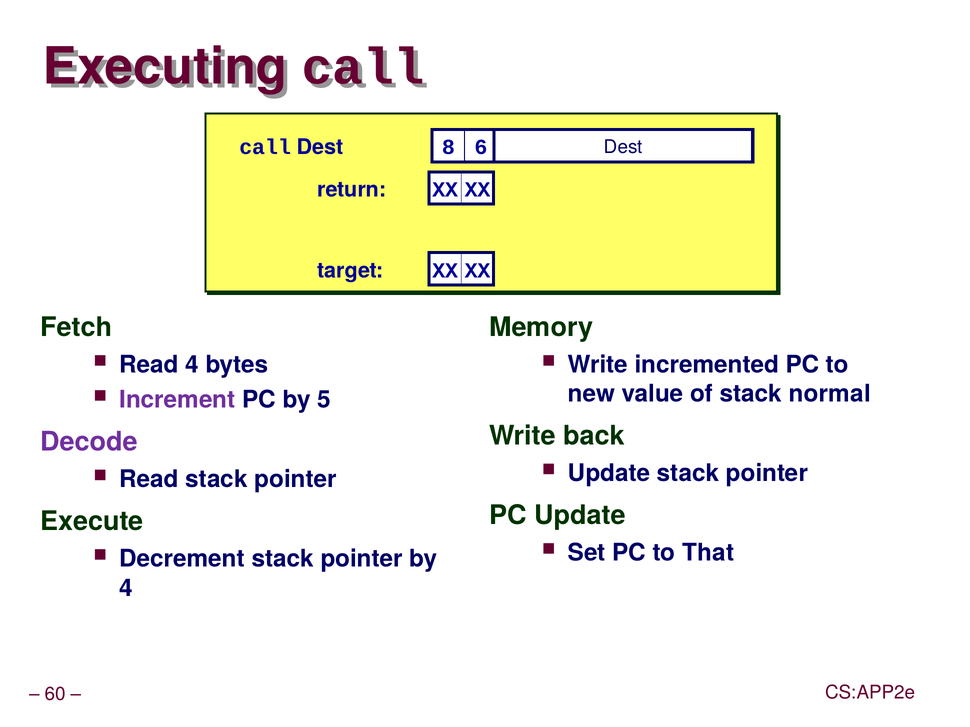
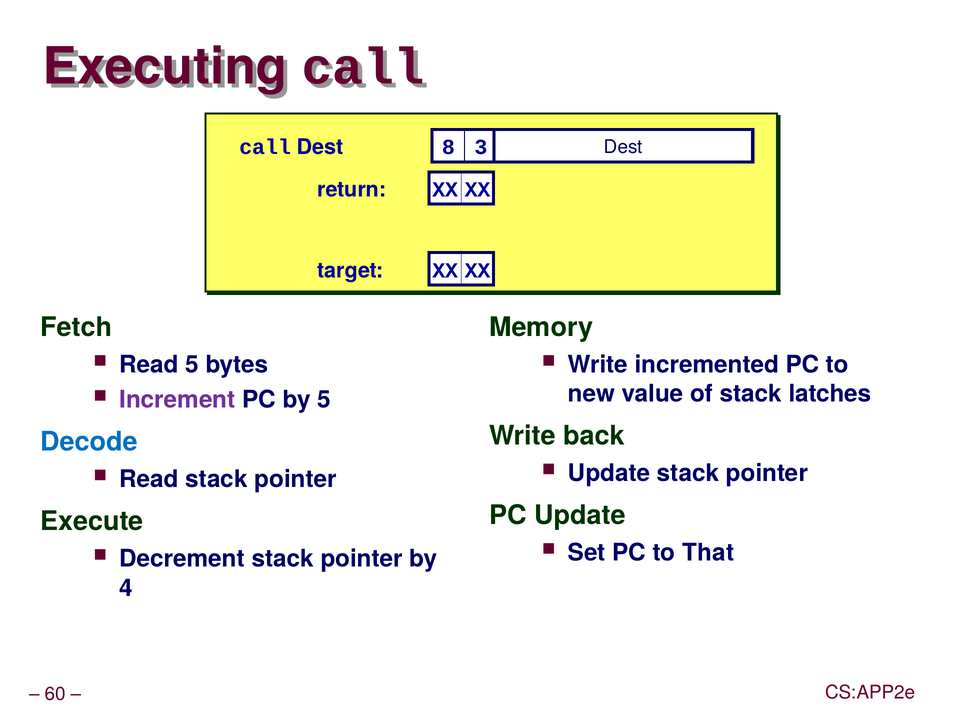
6: 6 -> 3
Read 4: 4 -> 5
normal: normal -> latches
Decode colour: purple -> blue
